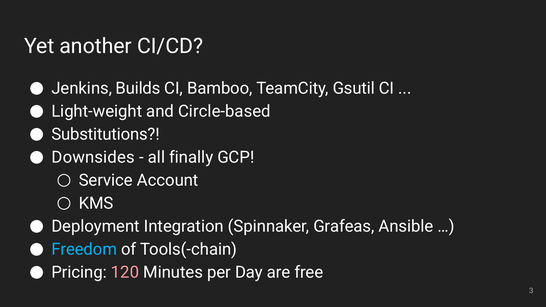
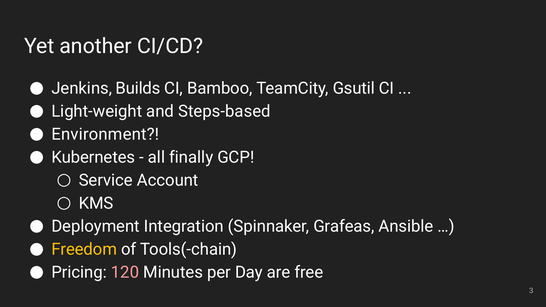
Circle-based: Circle-based -> Steps-based
Substitutions: Substitutions -> Environment
Downsides: Downsides -> Kubernetes
Freedom colour: light blue -> yellow
